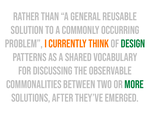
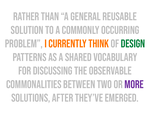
more colour: green -> purple
